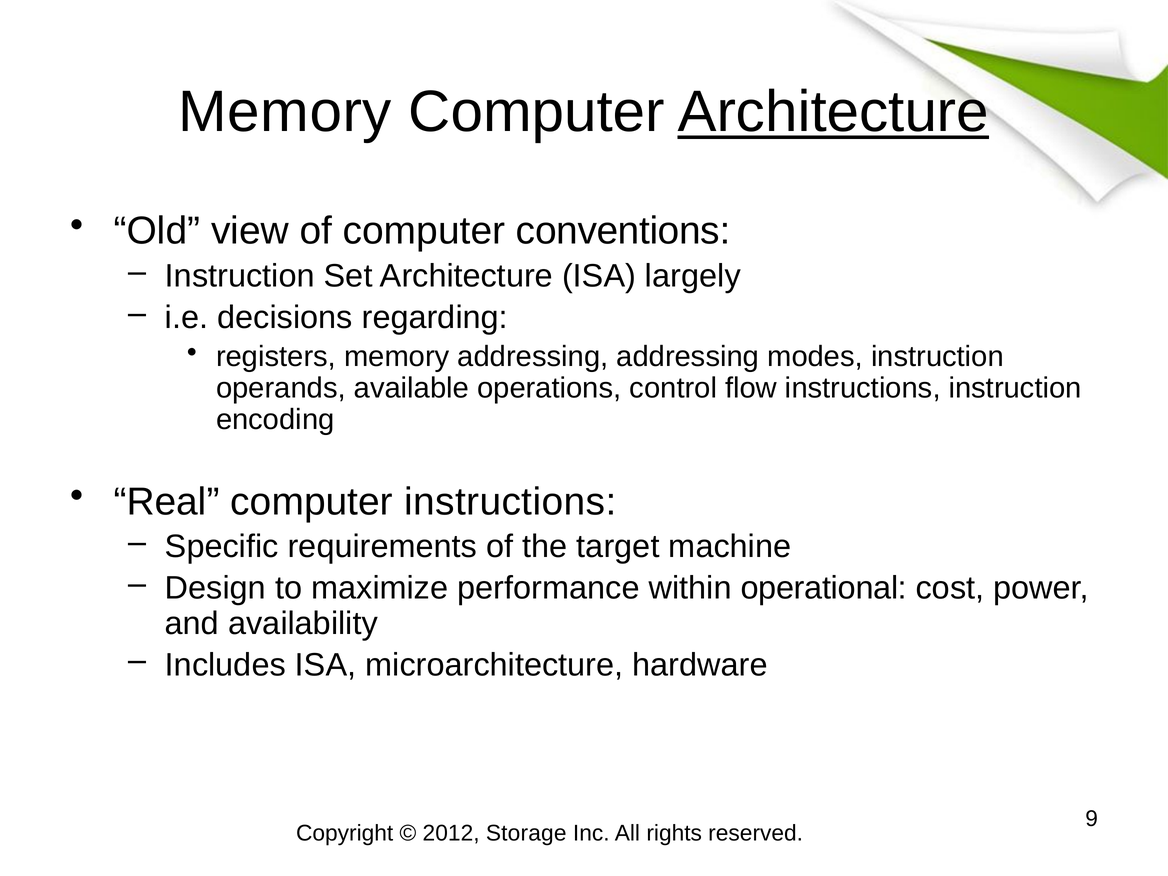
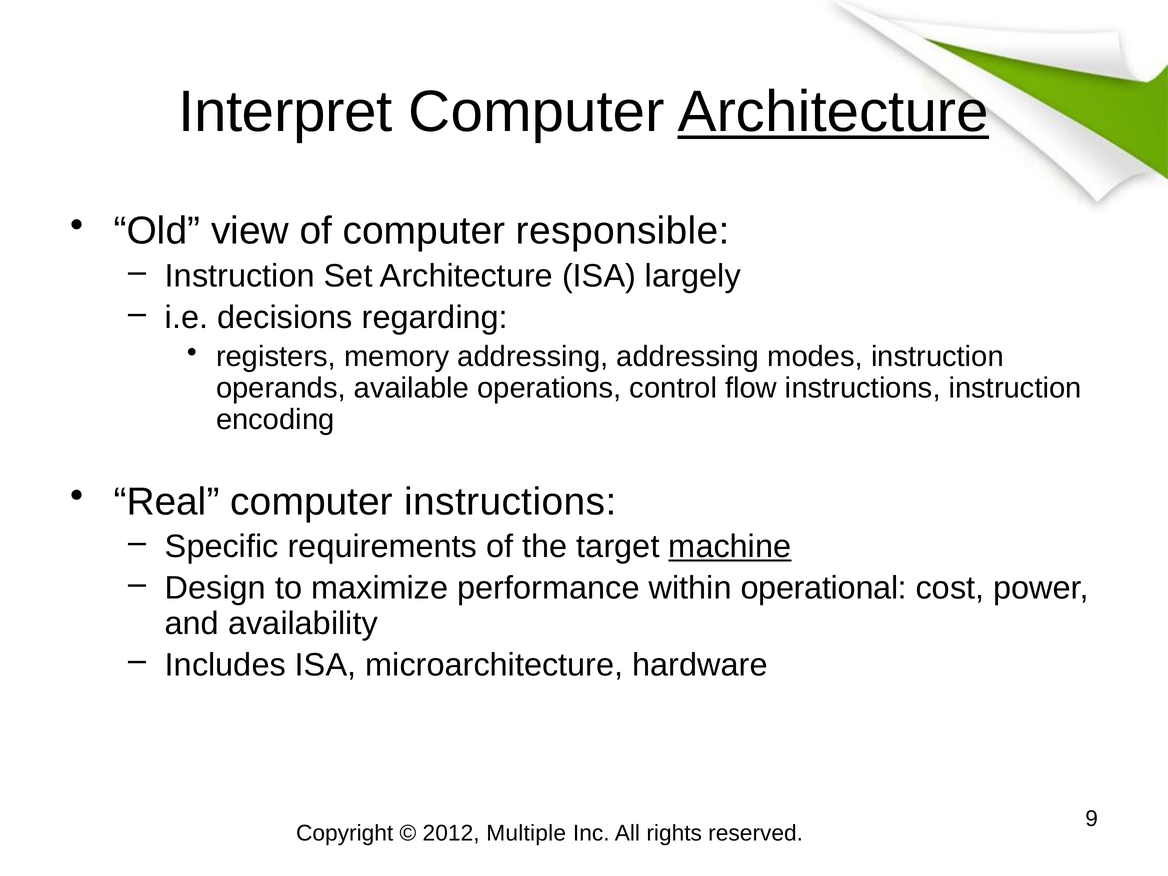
Memory at (285, 112): Memory -> Interpret
conventions: conventions -> responsible
machine underline: none -> present
Storage: Storage -> Multiple
